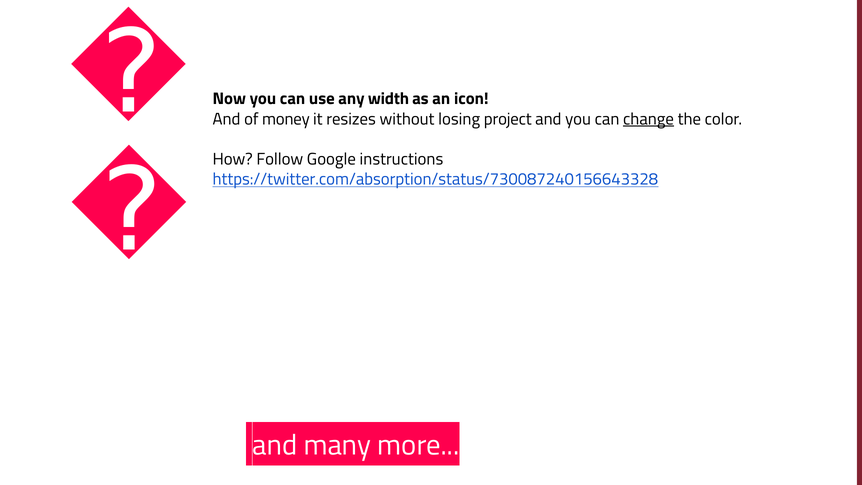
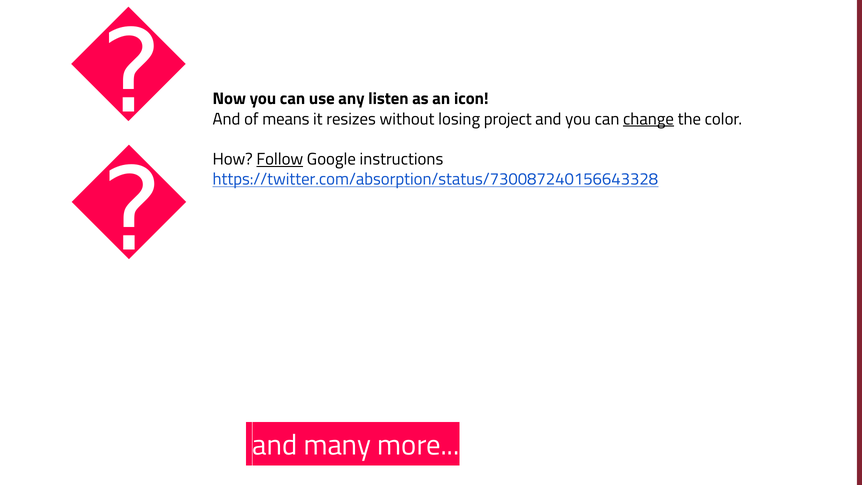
width: width -> listen
money: money -> means
Follow underline: none -> present
